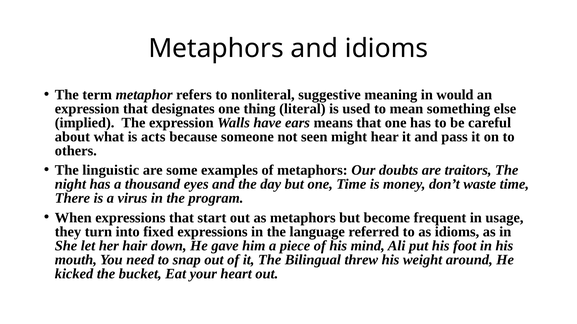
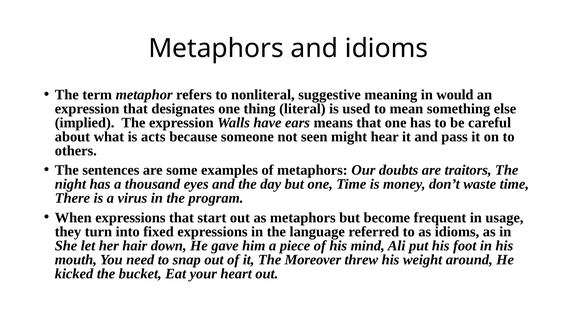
linguistic: linguistic -> sentences
Bilingual: Bilingual -> Moreover
